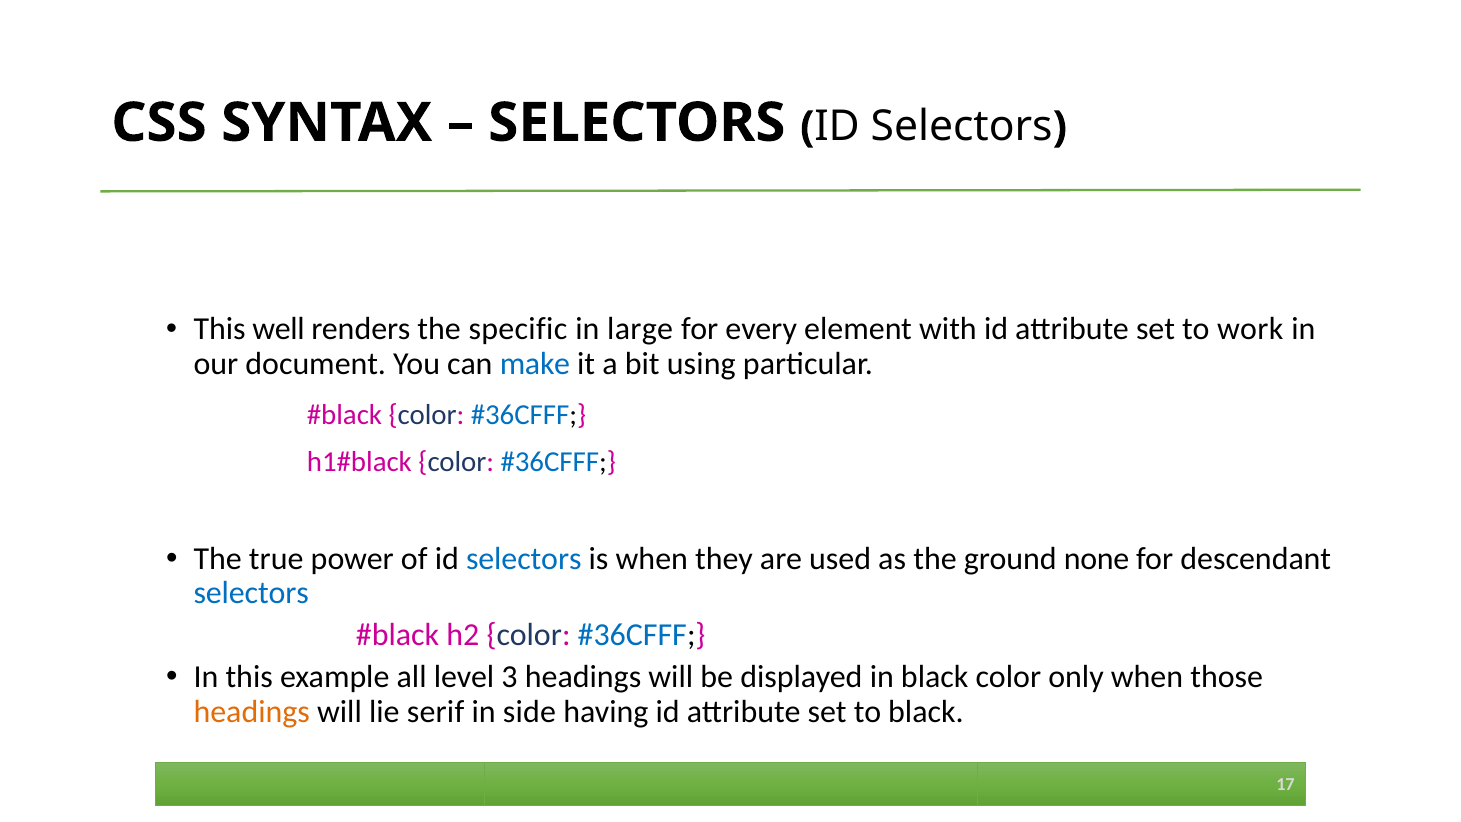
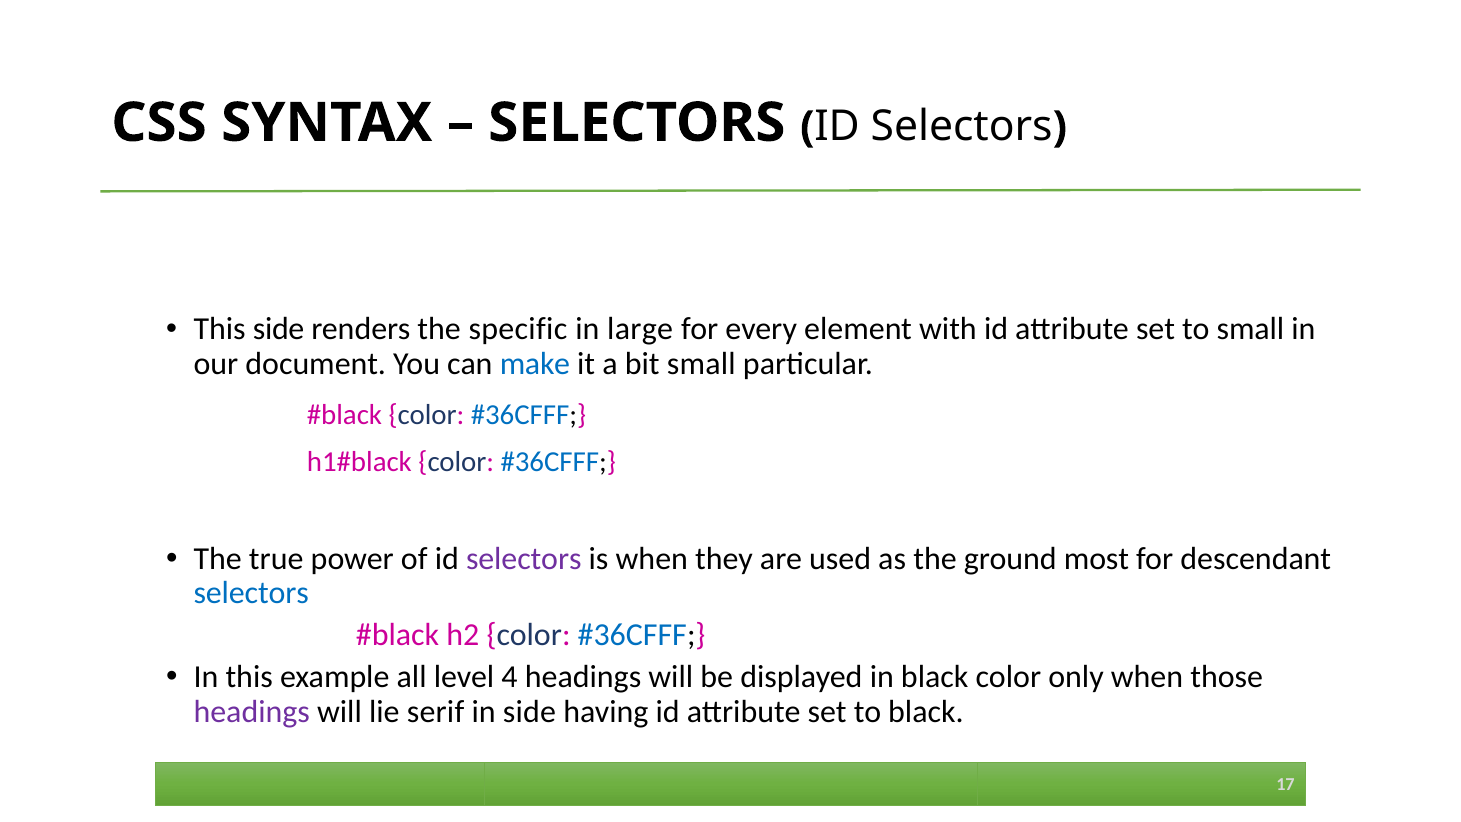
This well: well -> side
to work: work -> small
bit using: using -> small
selectors at (524, 558) colour: blue -> purple
none: none -> most
3: 3 -> 4
headings at (252, 712) colour: orange -> purple
